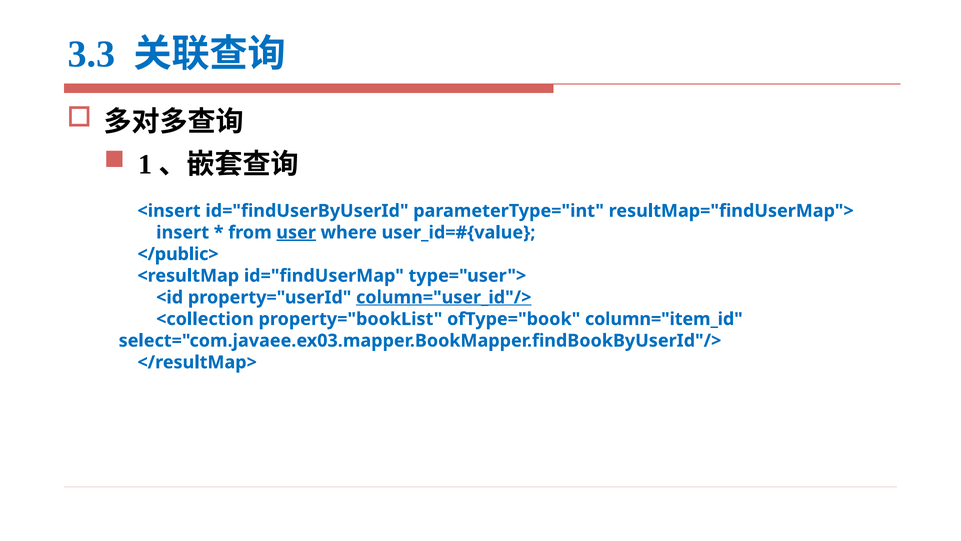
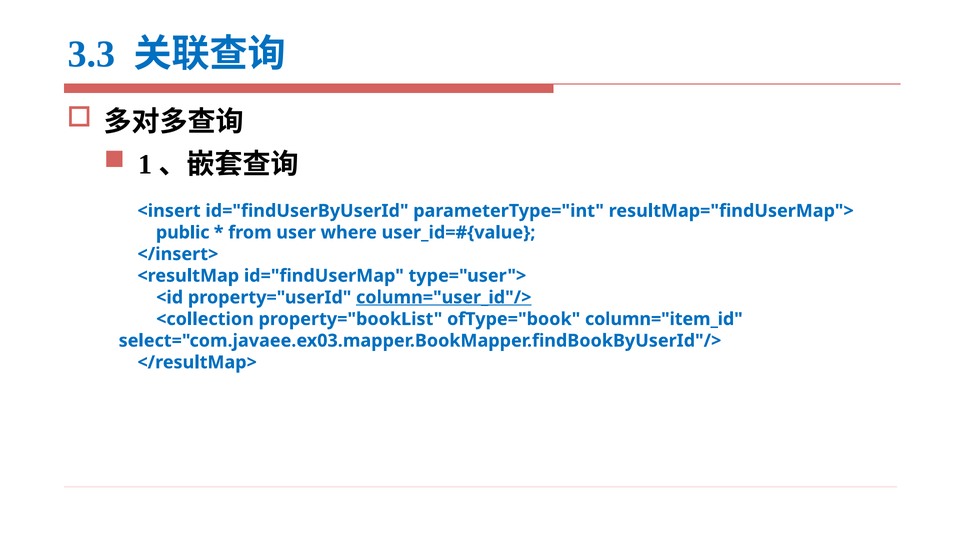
insert: insert -> public
user underline: present -> none
</public>: </public> -> </insert>
